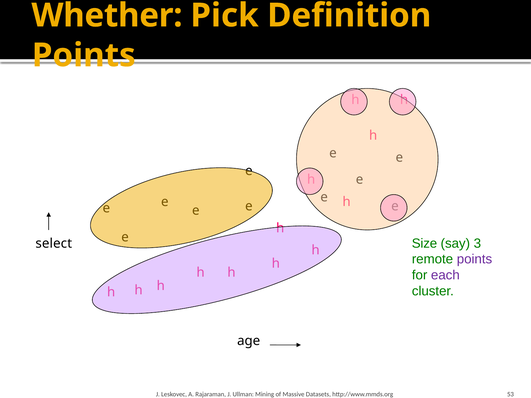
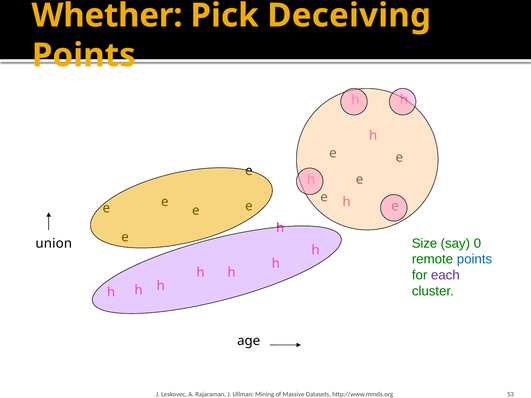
Definition: Definition -> Deceiving
3: 3 -> 0
select: select -> union
points at (474, 259) colour: purple -> blue
